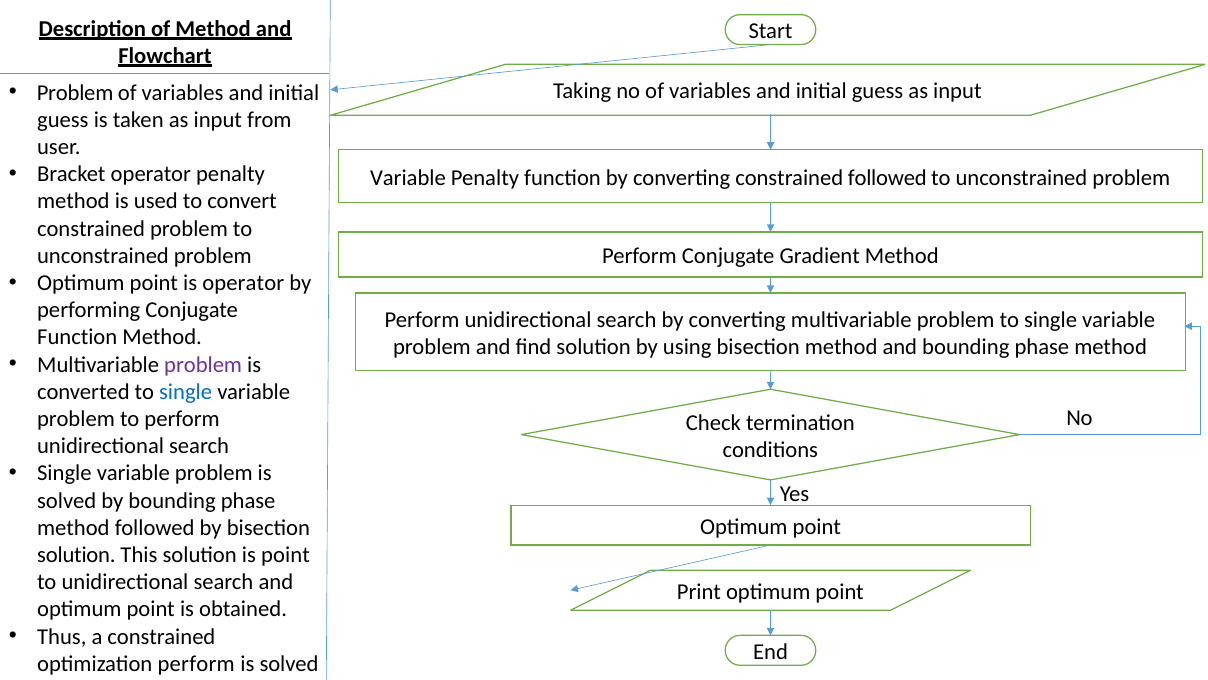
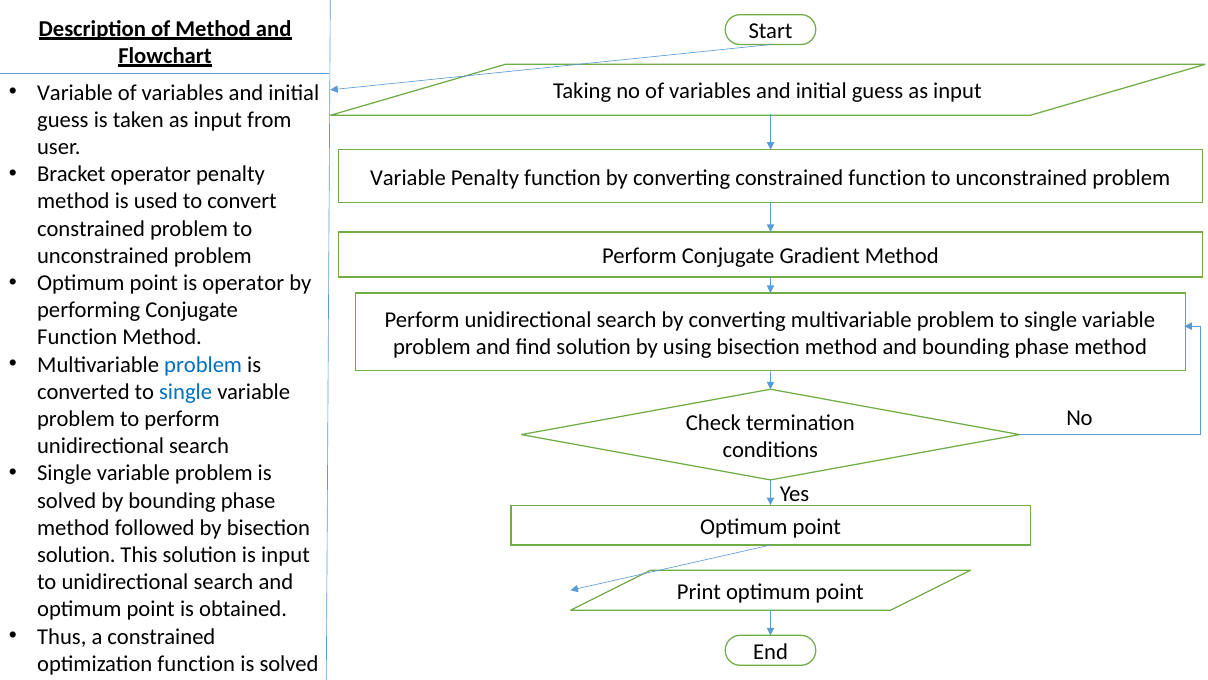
Problem at (75, 93): Problem -> Variable
constrained followed: followed -> function
problem at (203, 364) colour: purple -> blue
is point: point -> input
optimization perform: perform -> function
